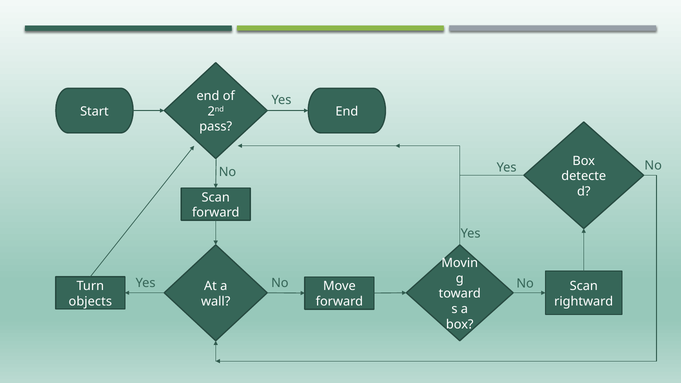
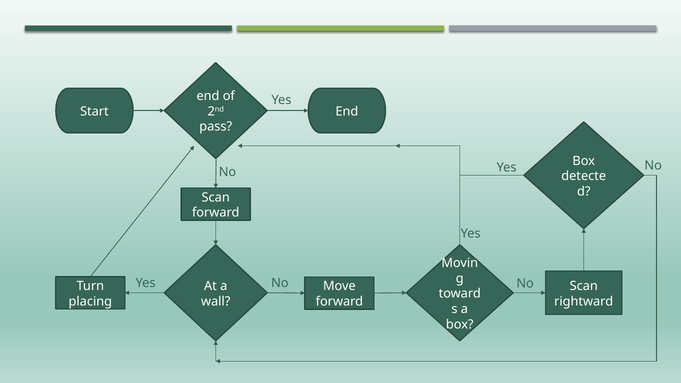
objects: objects -> placing
